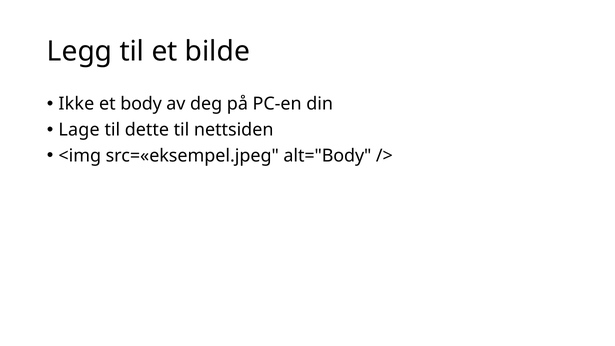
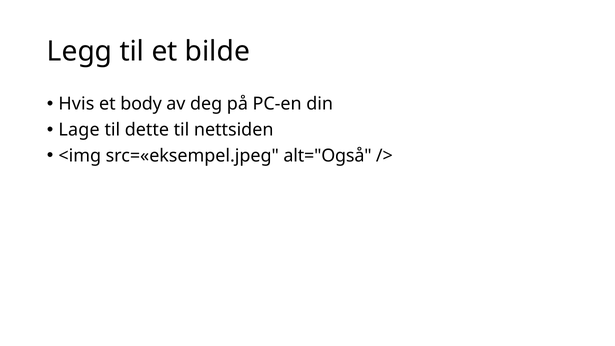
Ikke: Ikke -> Hvis
alt="Body: alt="Body -> alt="Også
